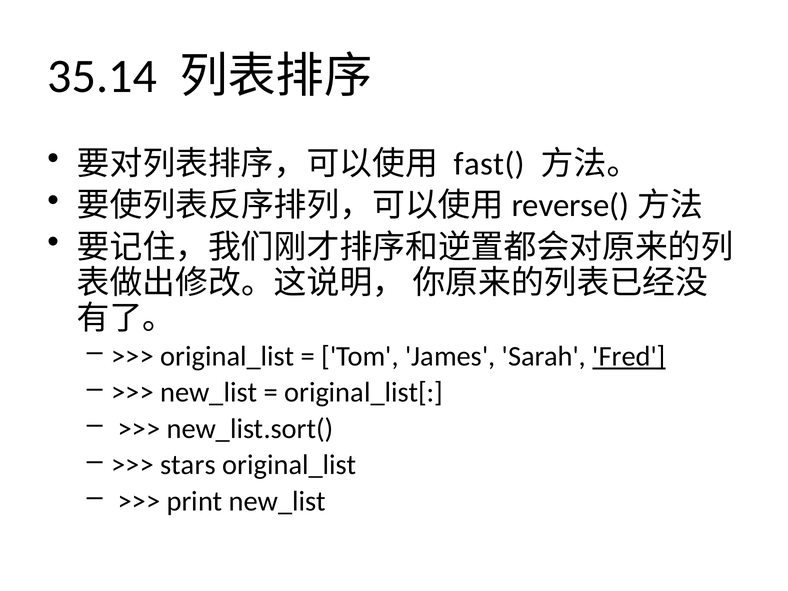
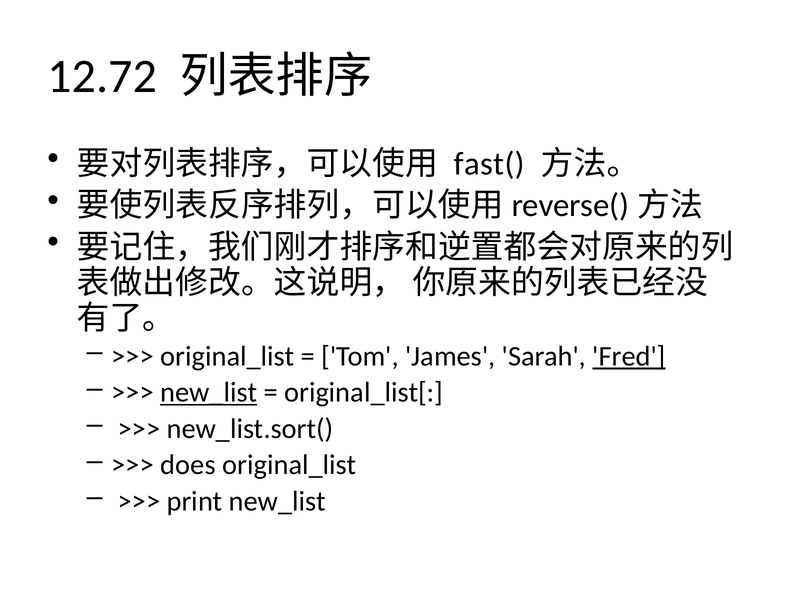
35.14: 35.14 -> 12.72
new_list at (209, 393) underline: none -> present
stars: stars -> does
